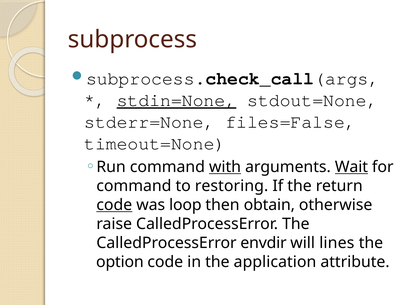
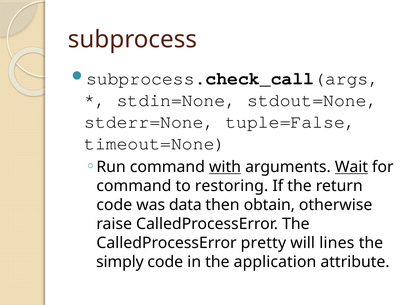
stdin=None underline: present -> none
files=False: files=False -> tuple=False
code at (114, 205) underline: present -> none
loop: loop -> data
envdir: envdir -> pretty
option: option -> simply
